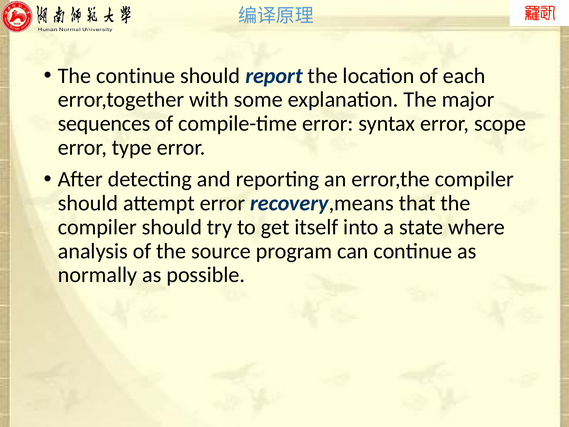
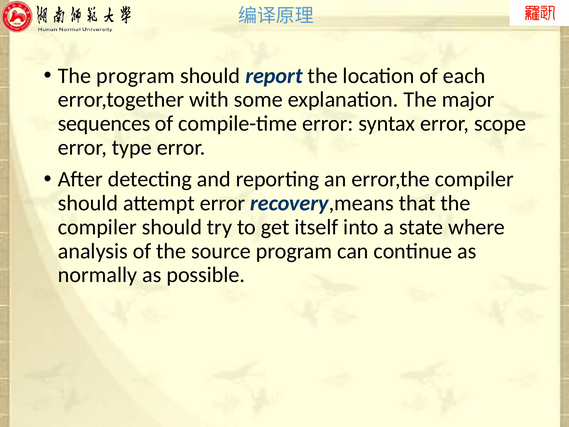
The continue: continue -> program
